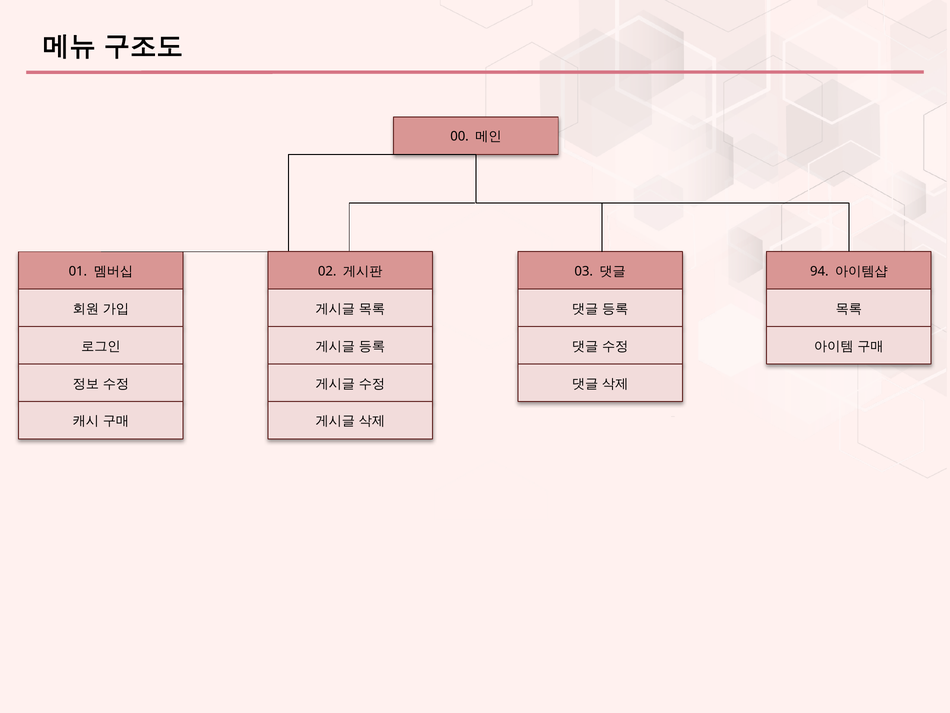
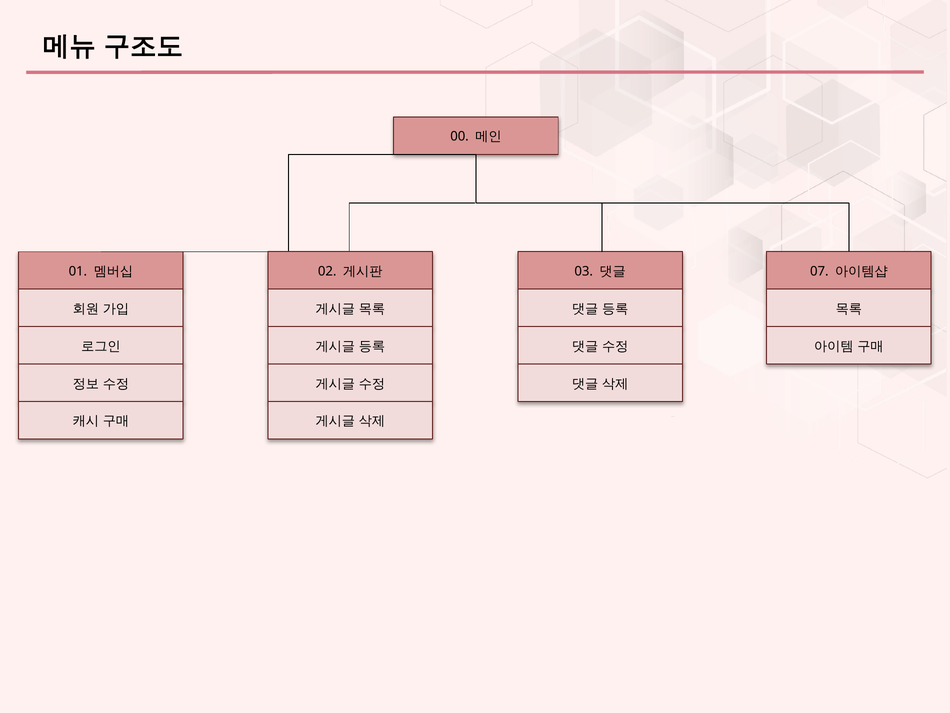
94: 94 -> 07
